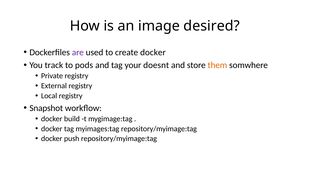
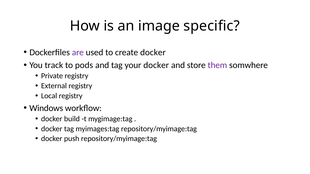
desired: desired -> specific
your doesnt: doesnt -> docker
them colour: orange -> purple
Snapshot: Snapshot -> Windows
